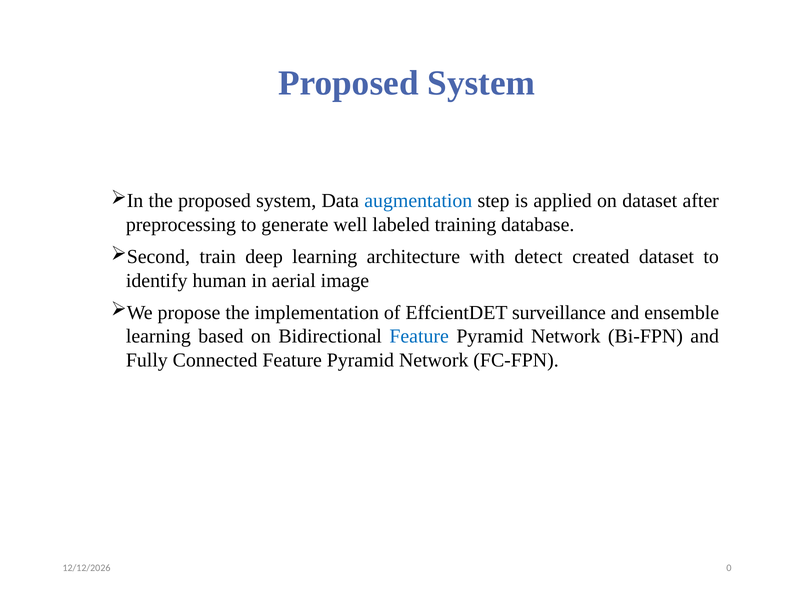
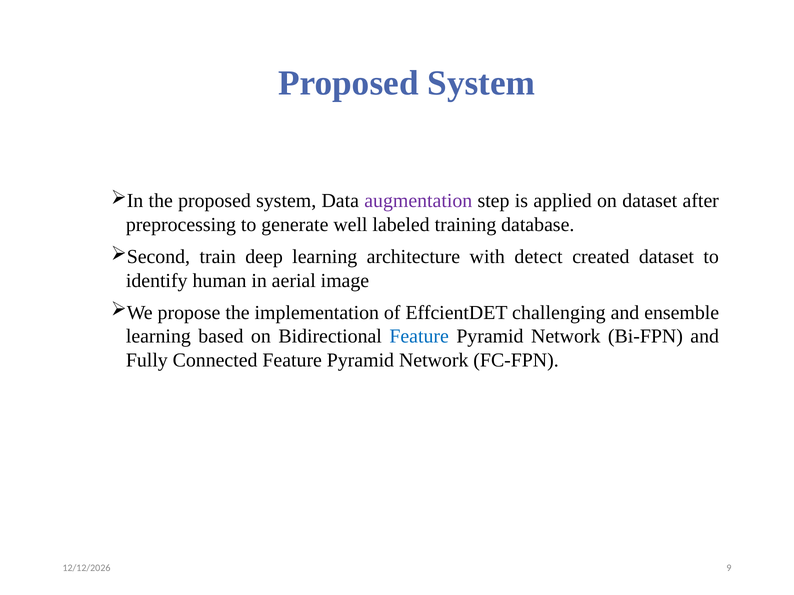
augmentation colour: blue -> purple
surveillance: surveillance -> challenging
0: 0 -> 9
